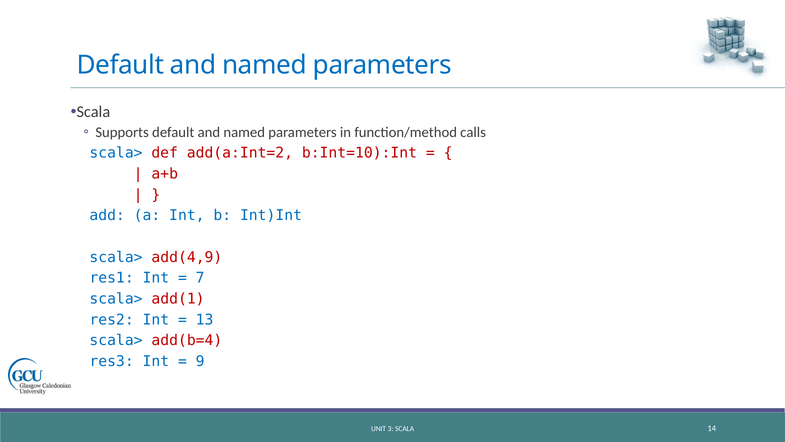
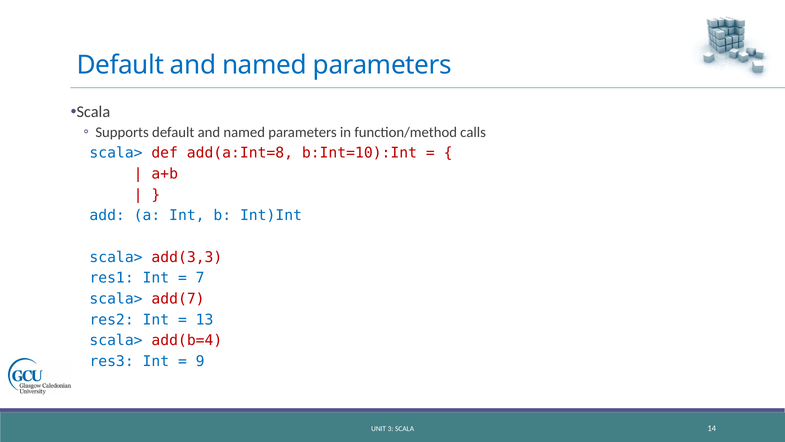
add(a:Int=2: add(a:Int=2 -> add(a:Int=8
add(4,9: add(4,9 -> add(3,3
add(1: add(1 -> add(7
